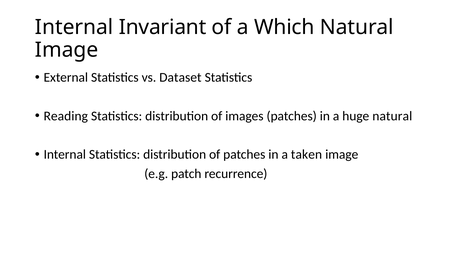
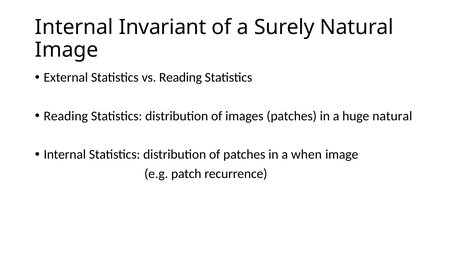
Which: Which -> Surely
vs Dataset: Dataset -> Reading
taken: taken -> when
